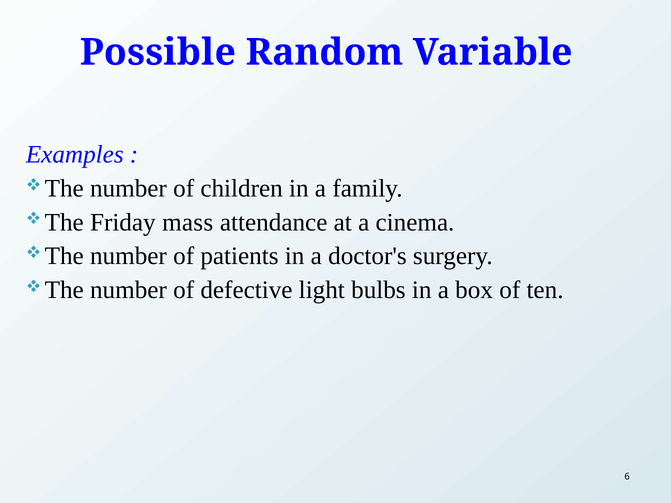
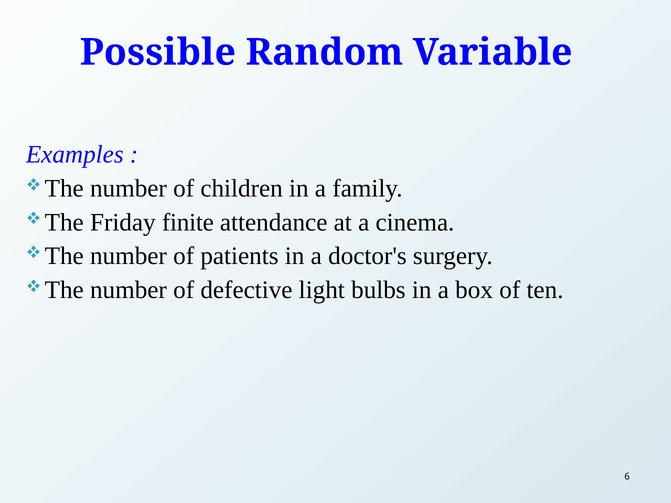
mass: mass -> finite
